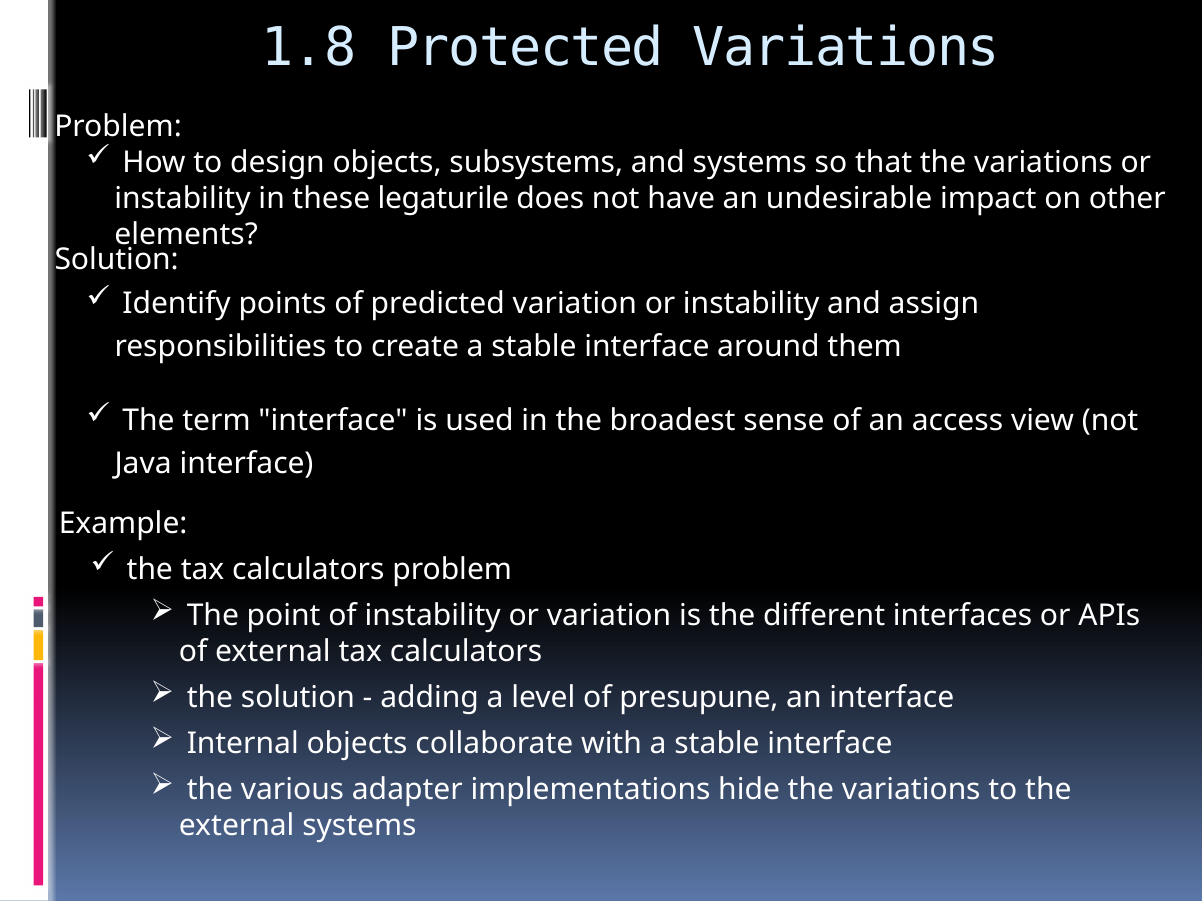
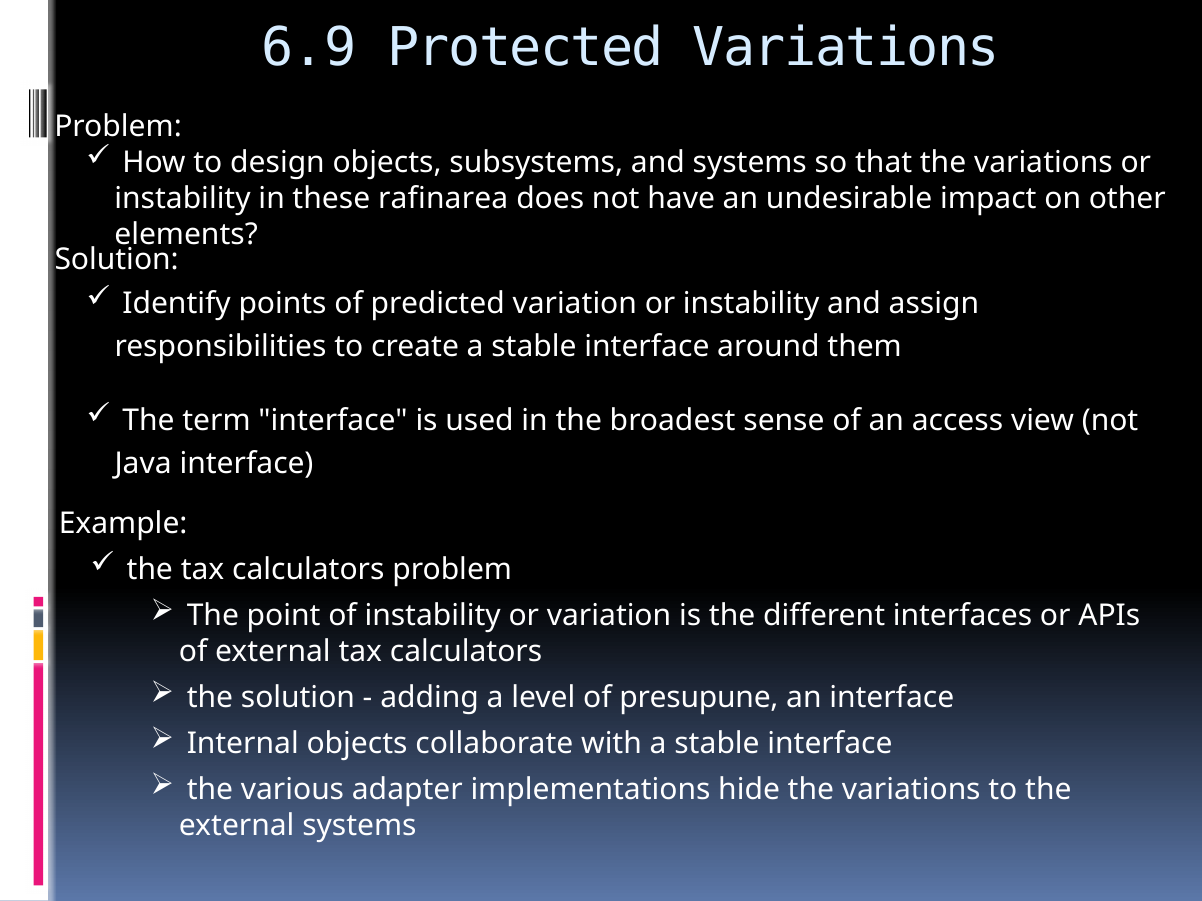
1.8: 1.8 -> 6.9
legaturile: legaturile -> rafinarea
